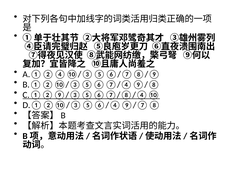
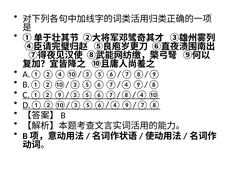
D.①②⑩/③⑤⑥/④⑨/⑦⑧ underline: none -> present
